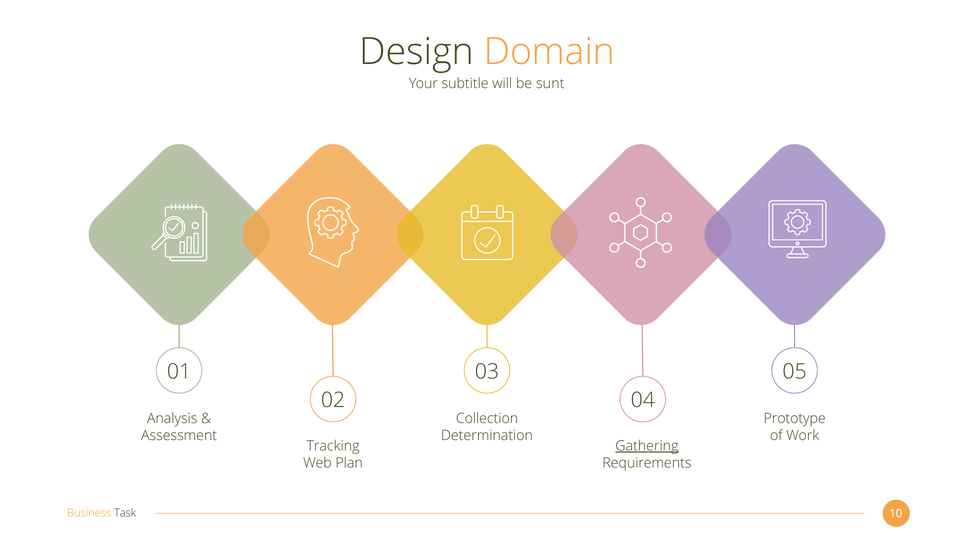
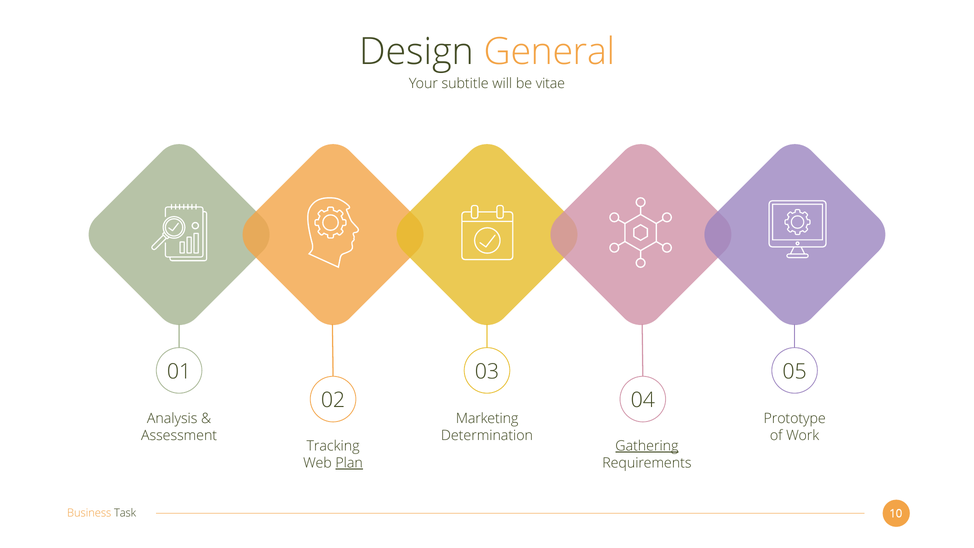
Domain: Domain -> General
sunt: sunt -> vitae
Collection: Collection -> Marketing
Plan underline: none -> present
